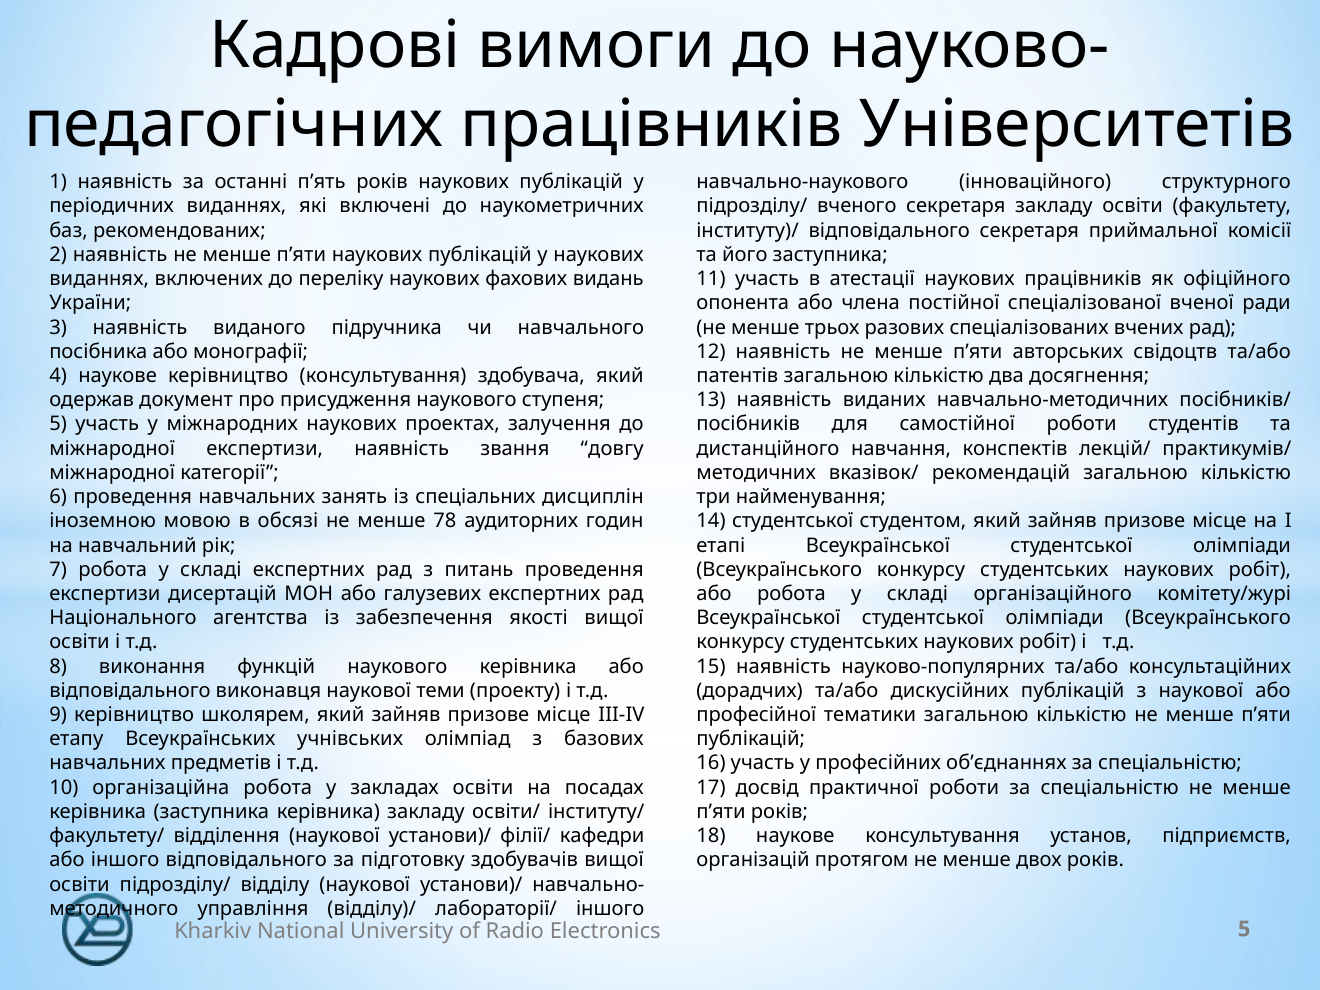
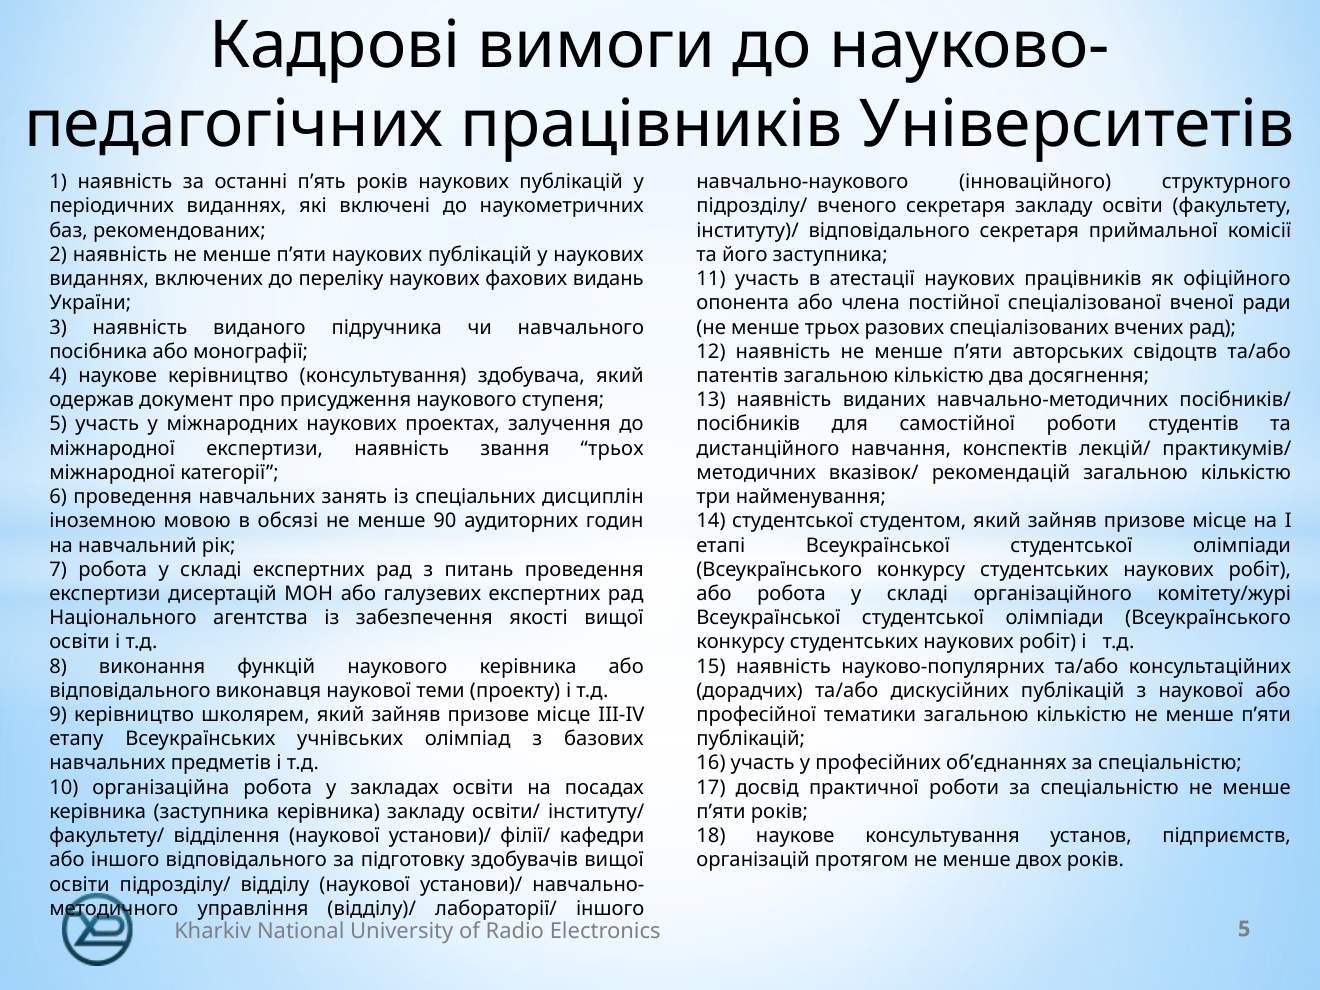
звання довгу: довгу -> трьох
78: 78 -> 90
